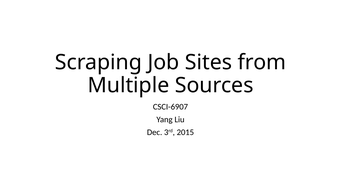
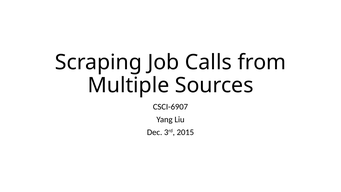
Sites: Sites -> Calls
